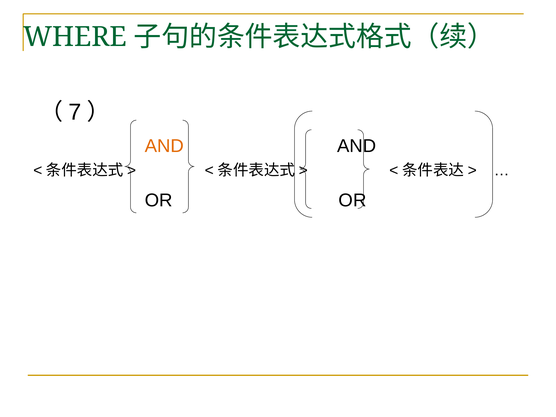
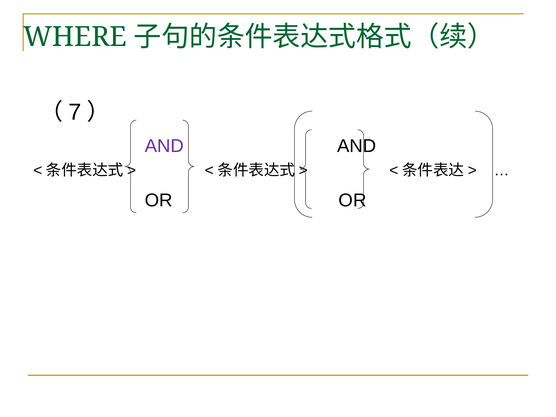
AND at (164, 146) colour: orange -> purple
